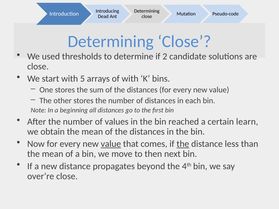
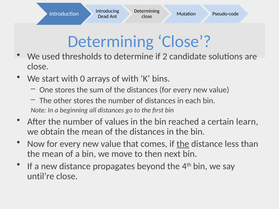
5: 5 -> 0
value at (111, 144) underline: present -> none
over’re: over’re -> until’re
